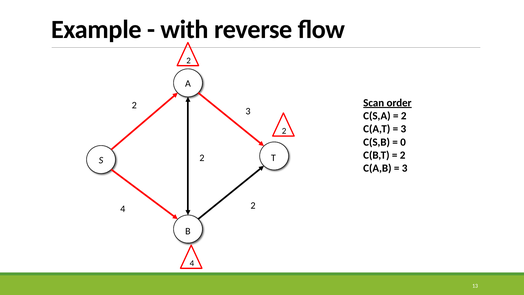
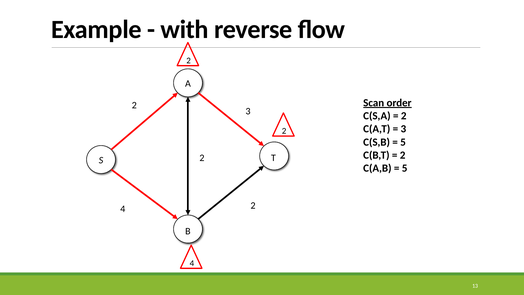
0 at (403, 142): 0 -> 5
3 at (405, 168): 3 -> 5
